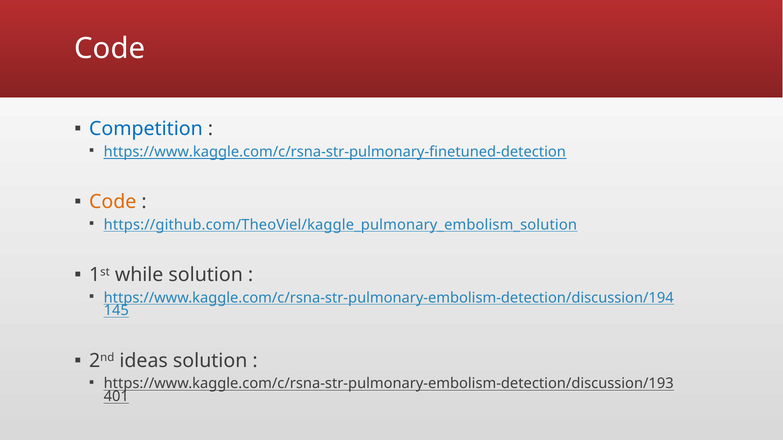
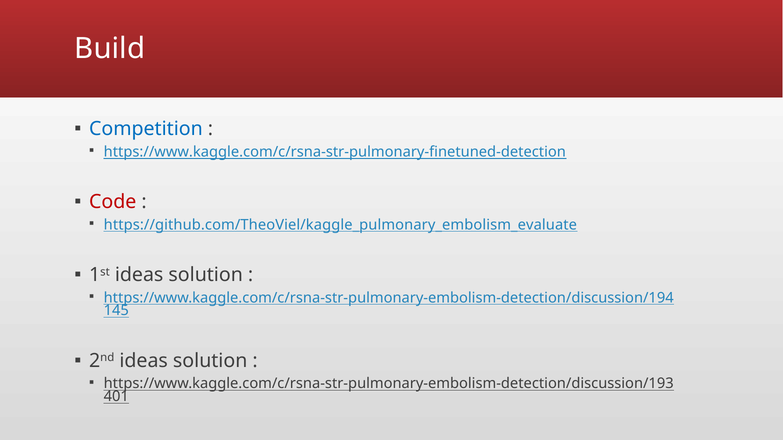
Code at (110, 49): Code -> Build
Code at (113, 202) colour: orange -> red
https://github.com/TheoViel/kaggle_pulmonary_embolism_solution: https://github.com/TheoViel/kaggle_pulmonary_embolism_solution -> https://github.com/TheoViel/kaggle_pulmonary_embolism_evaluate
1st while: while -> ideas
